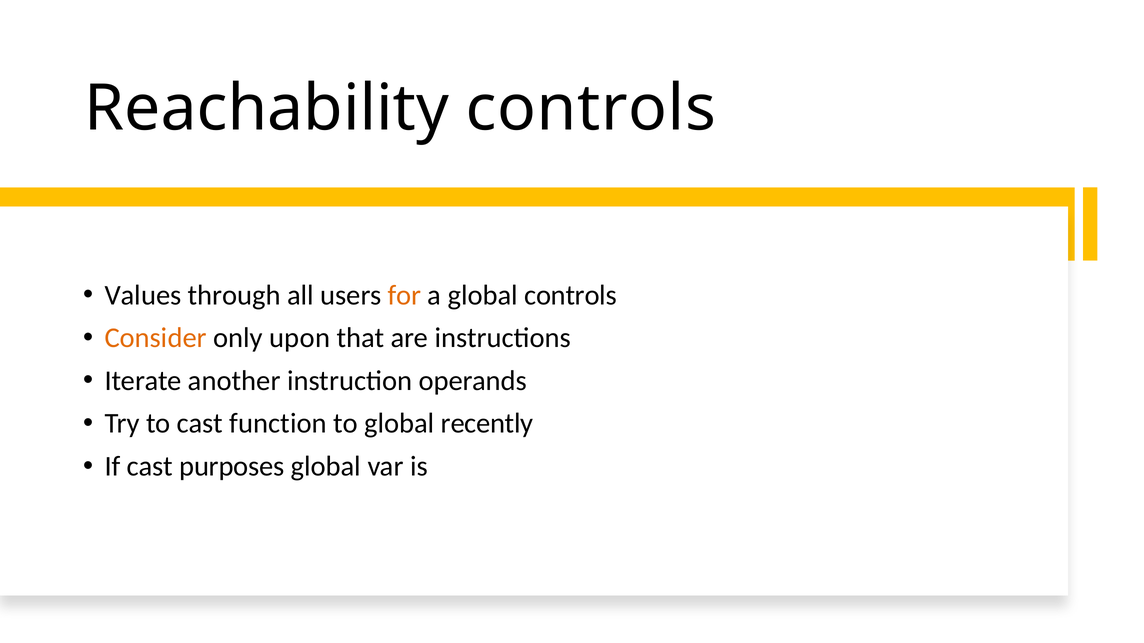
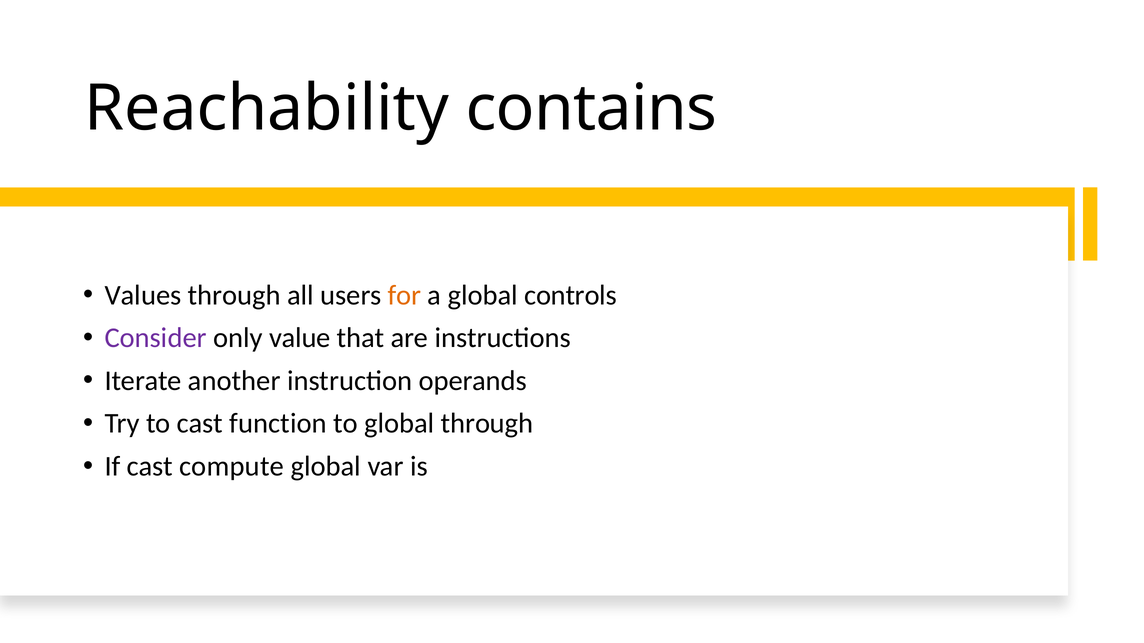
Reachability controls: controls -> contains
Consider colour: orange -> purple
upon: upon -> value
global recently: recently -> through
purposes: purposes -> compute
